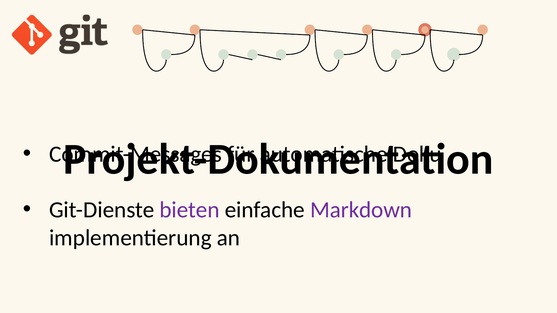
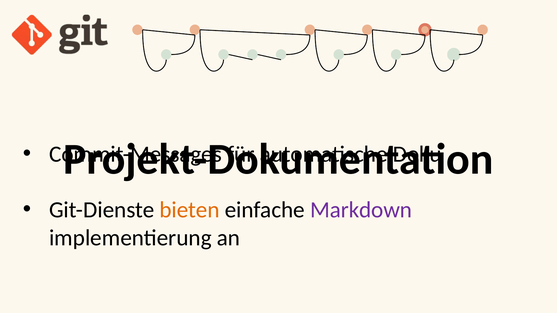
bieten colour: purple -> orange
